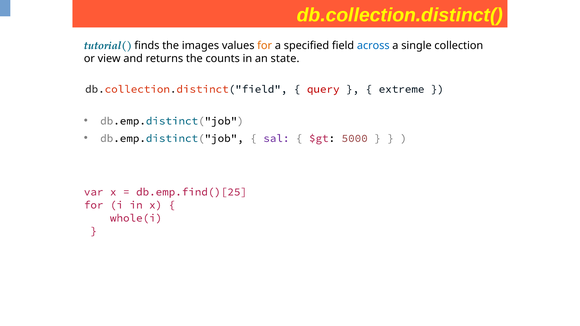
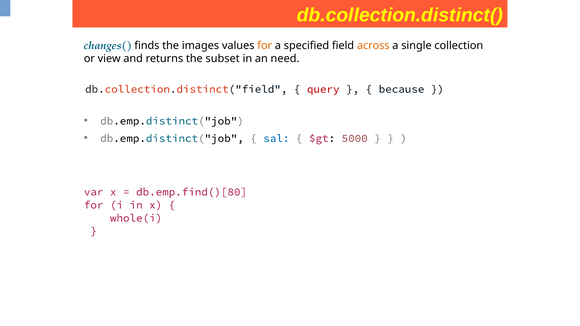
tutorial(: tutorial( -> changes(
across colour: blue -> orange
counts: counts -> subset
state: state -> need
extreme: extreme -> because
sal colour: purple -> blue
db.emp.find()[25: db.emp.find()[25 -> db.emp.find()[80
